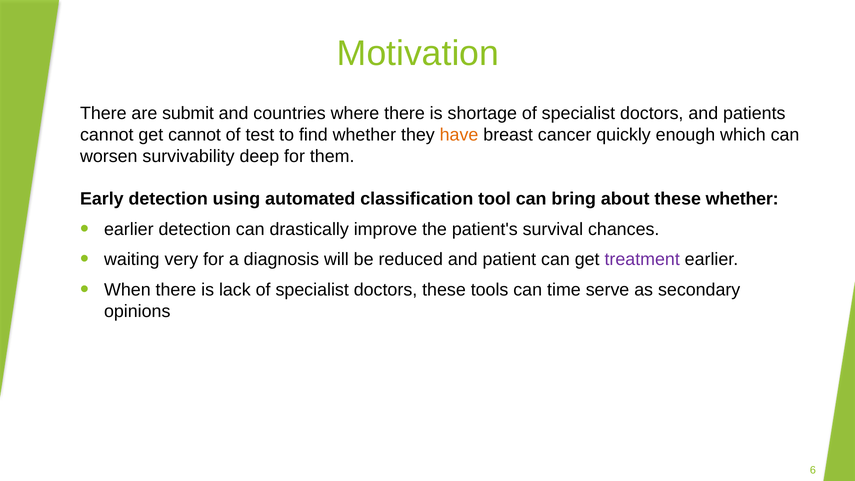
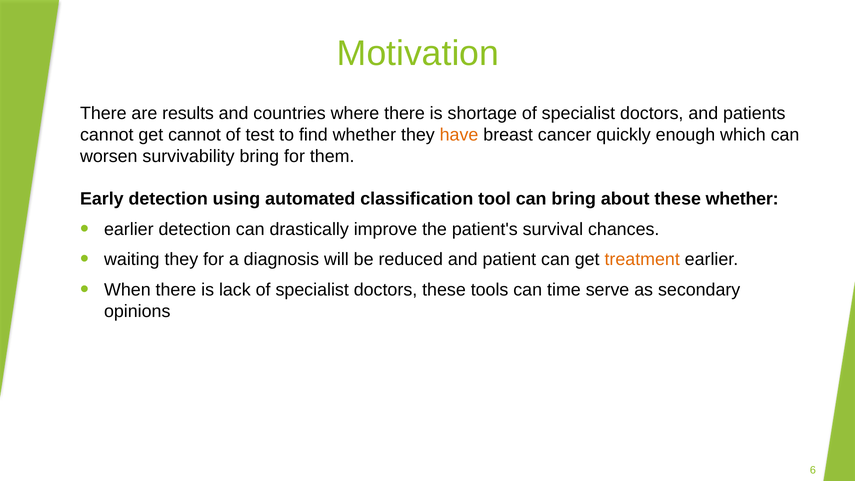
submit: submit -> results
survivability deep: deep -> bring
waiting very: very -> they
treatment colour: purple -> orange
